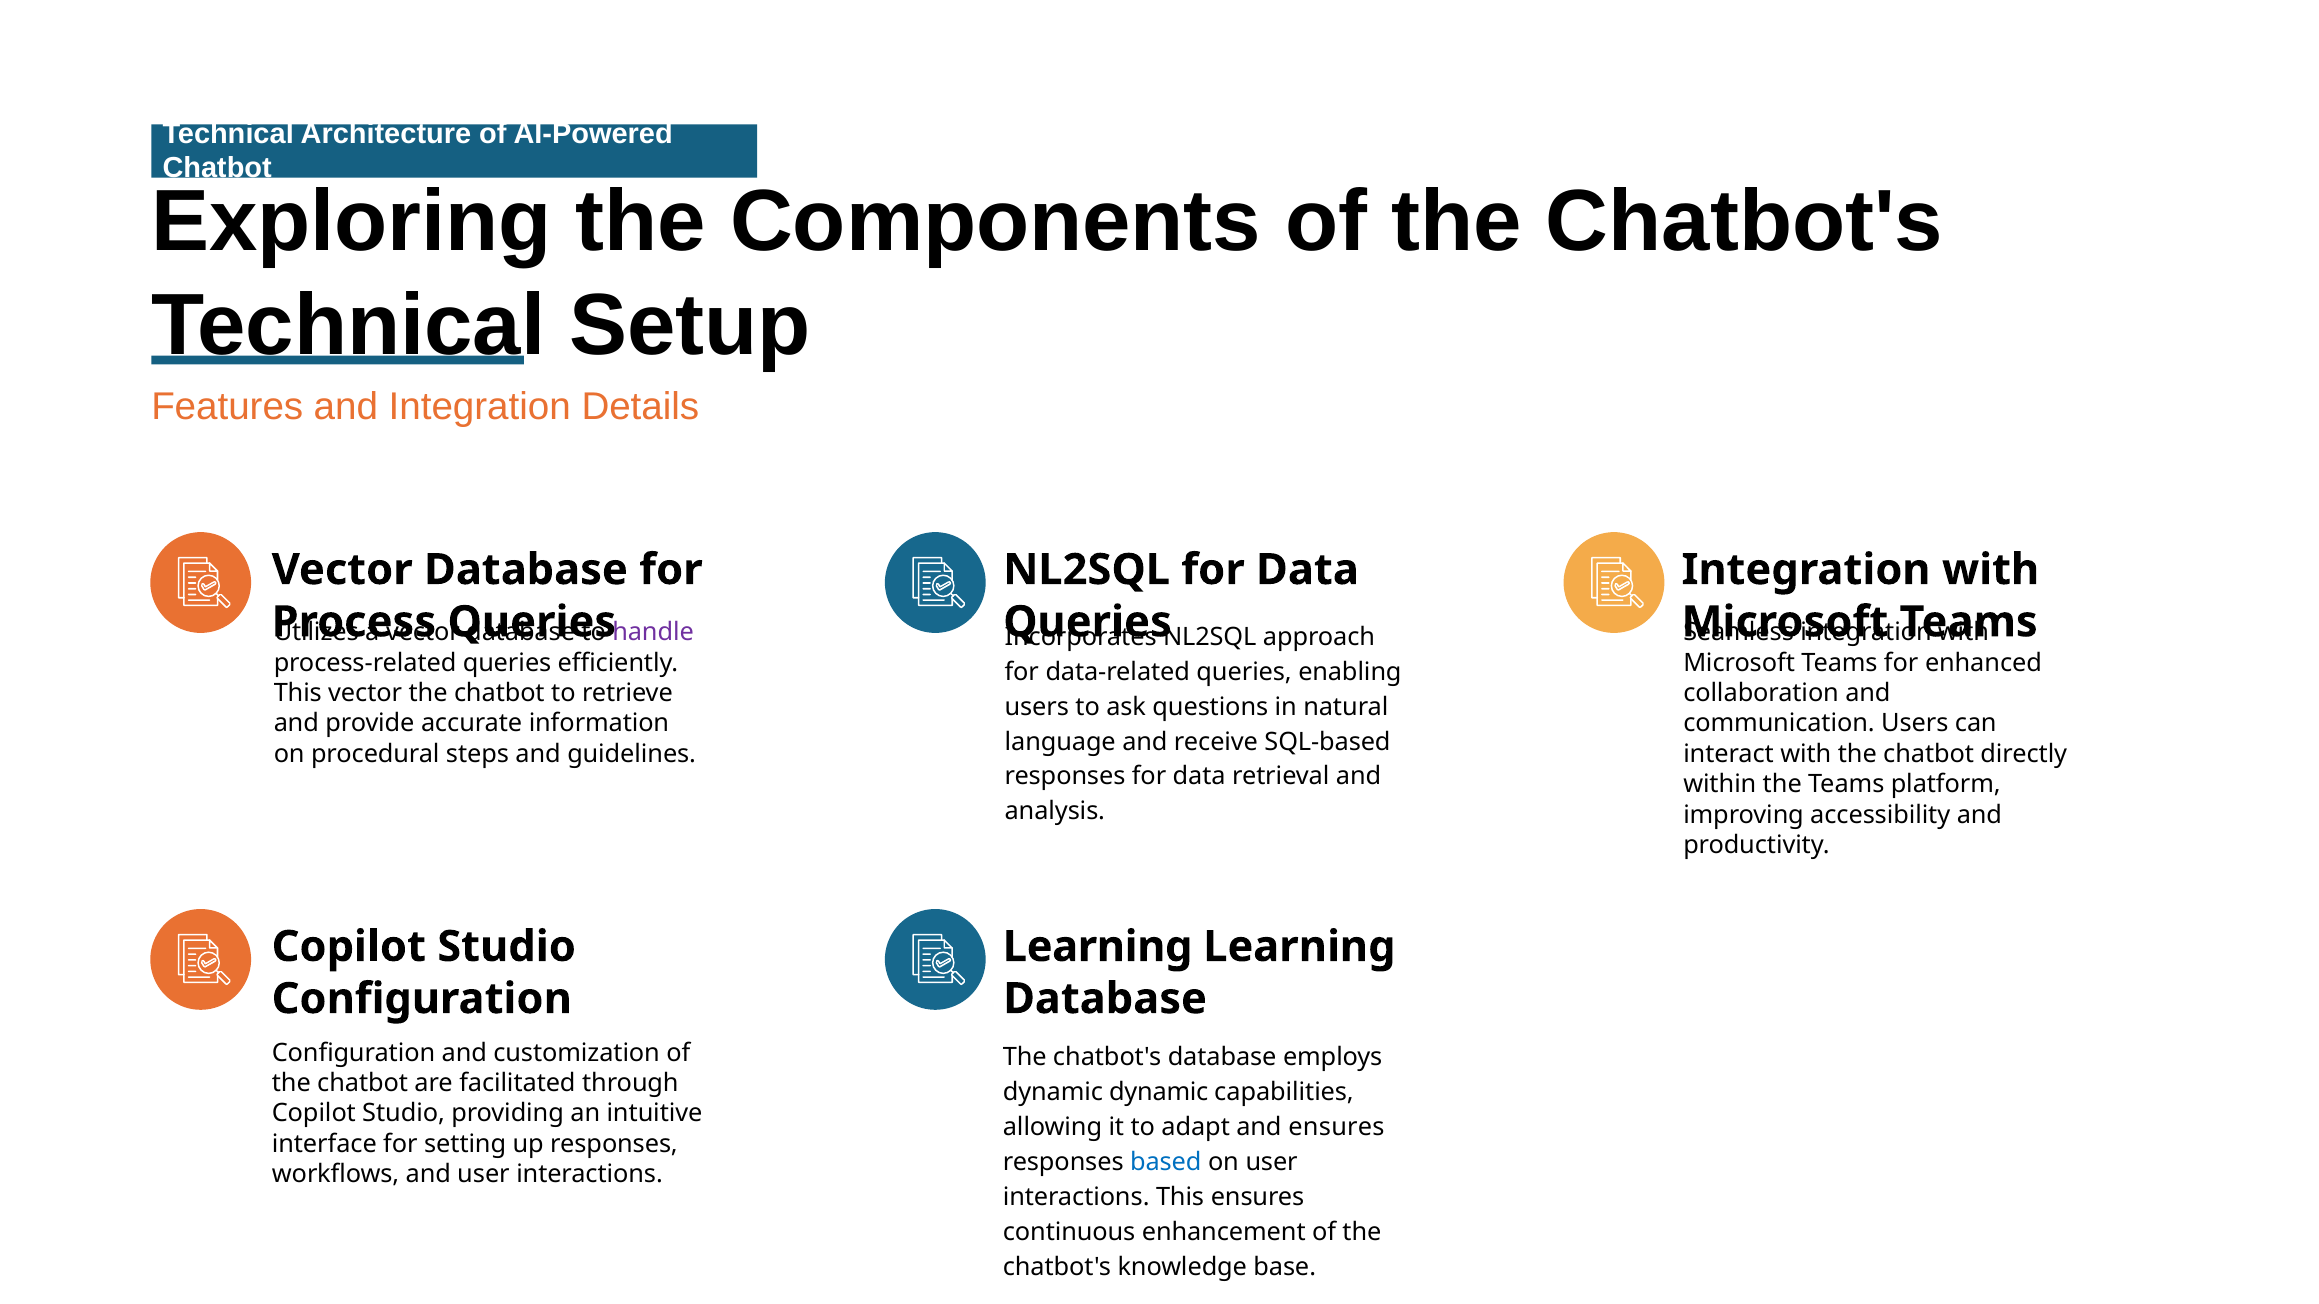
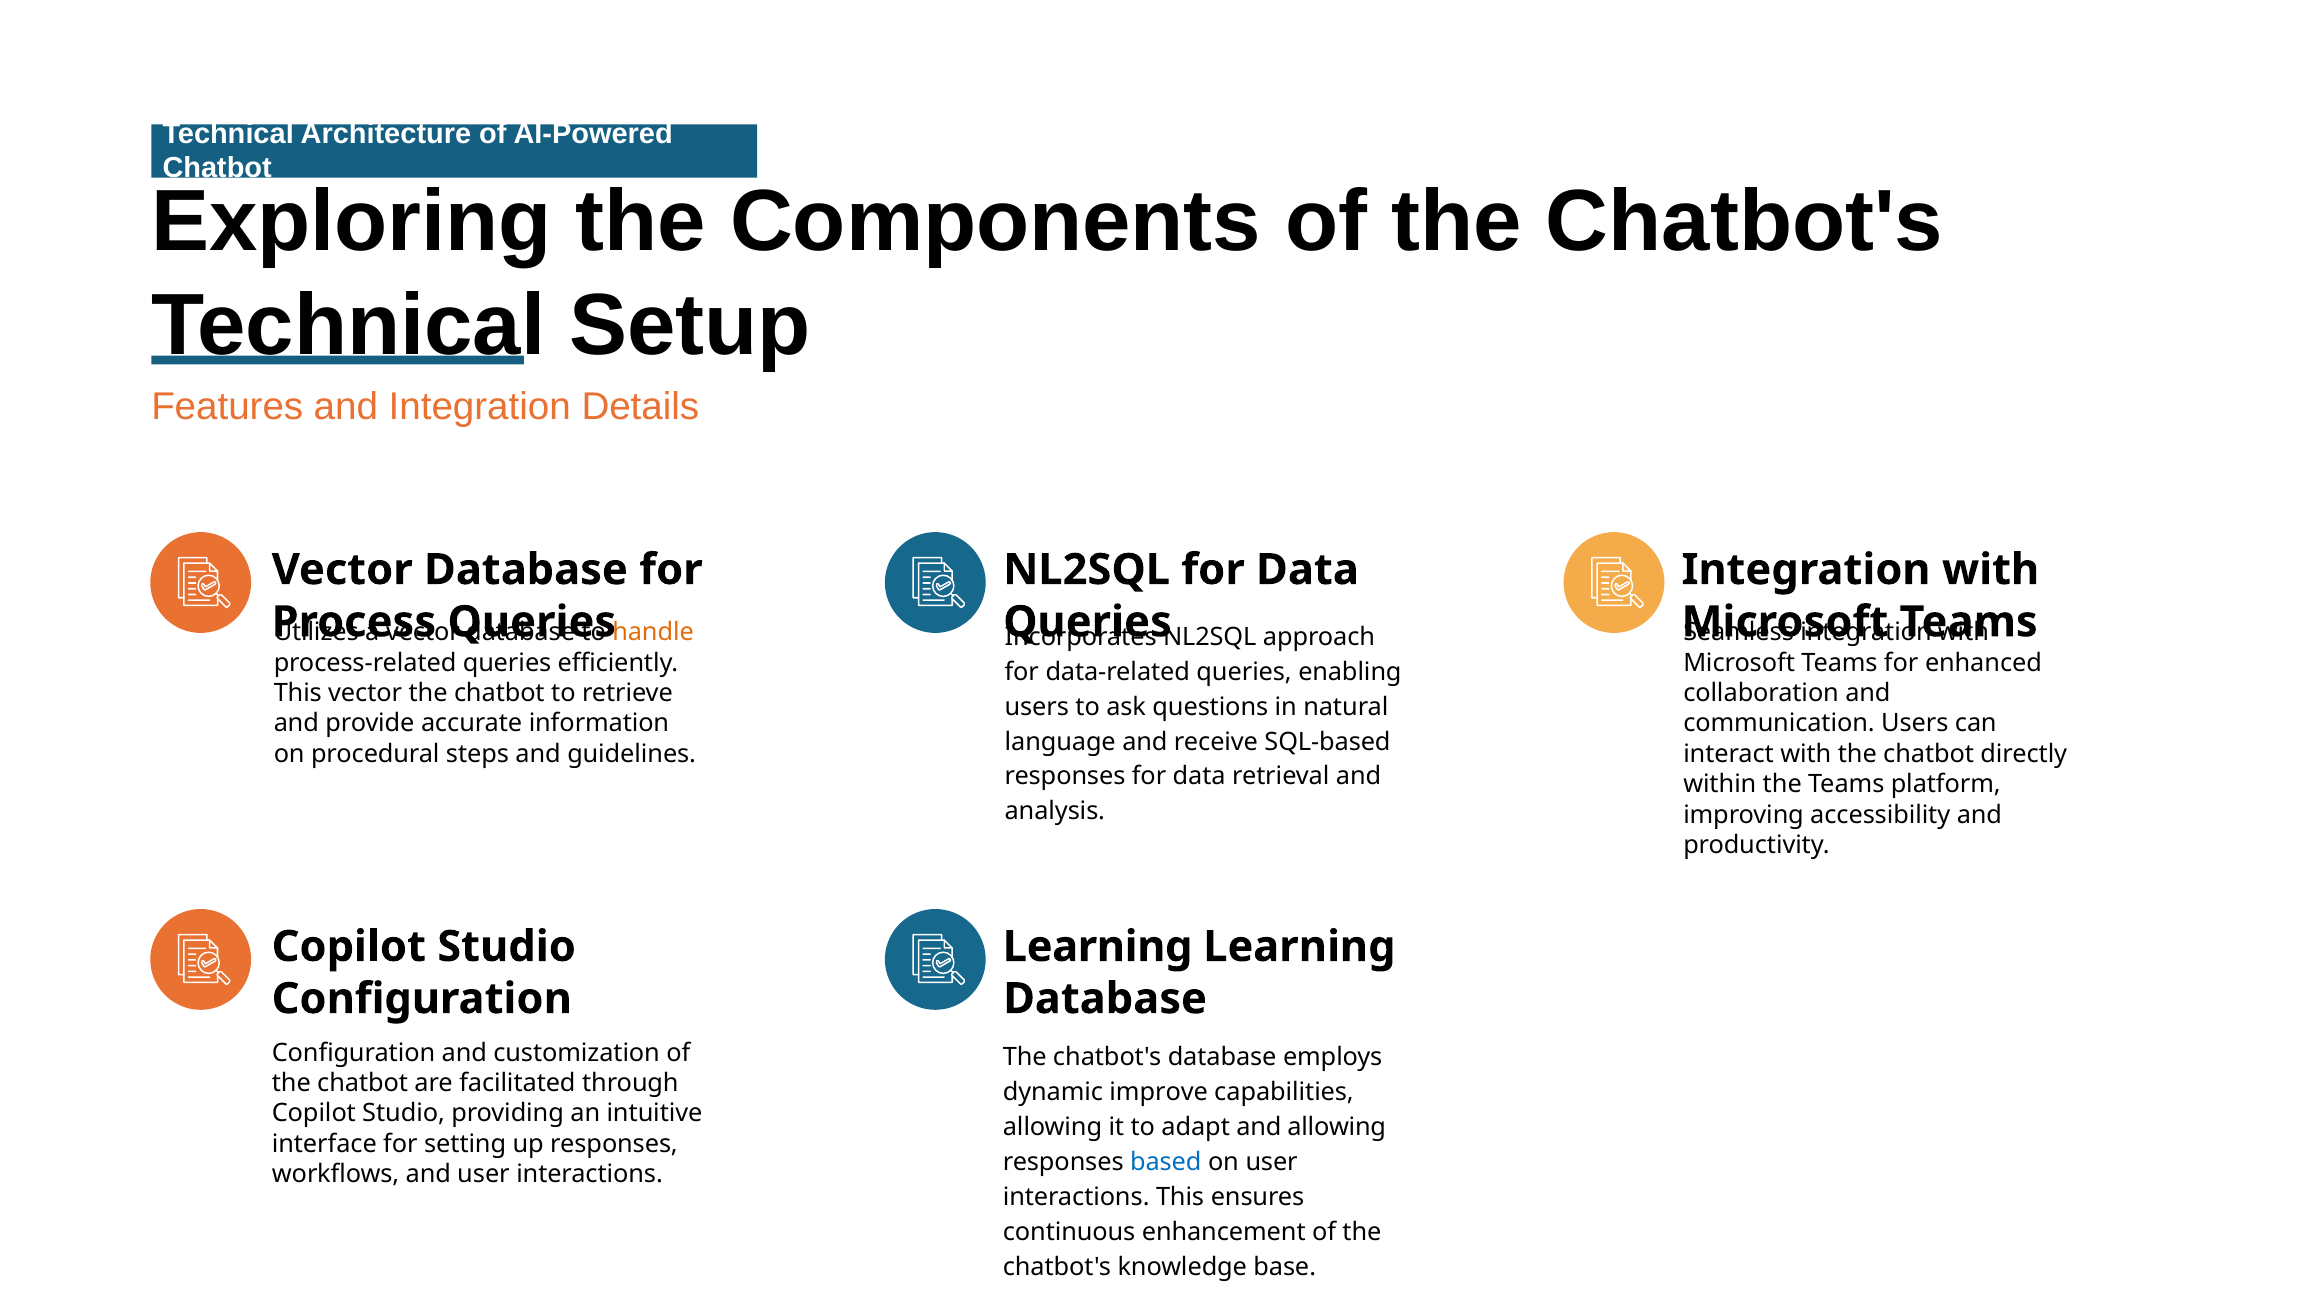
handle colour: purple -> orange
dynamic dynamic: dynamic -> improve
and ensures: ensures -> allowing
